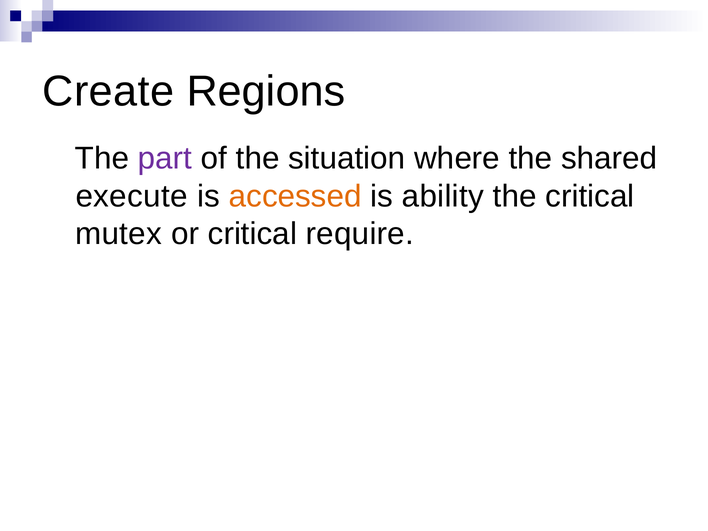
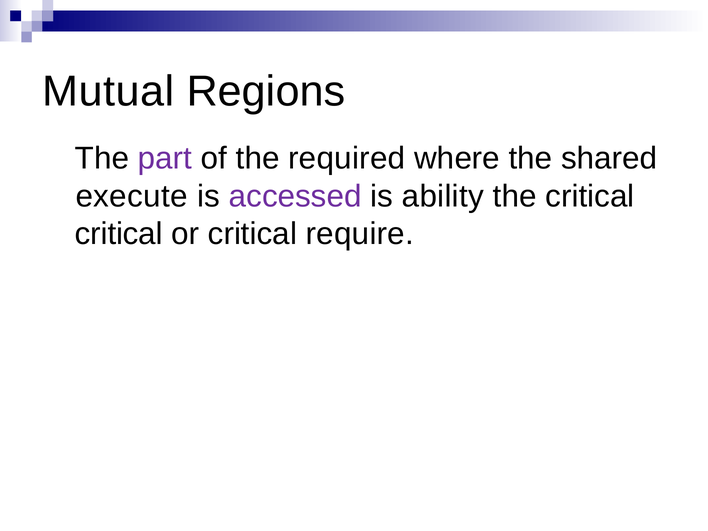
Create: Create -> Mutual
situation: situation -> required
accessed colour: orange -> purple
mutex at (118, 234): mutex -> critical
